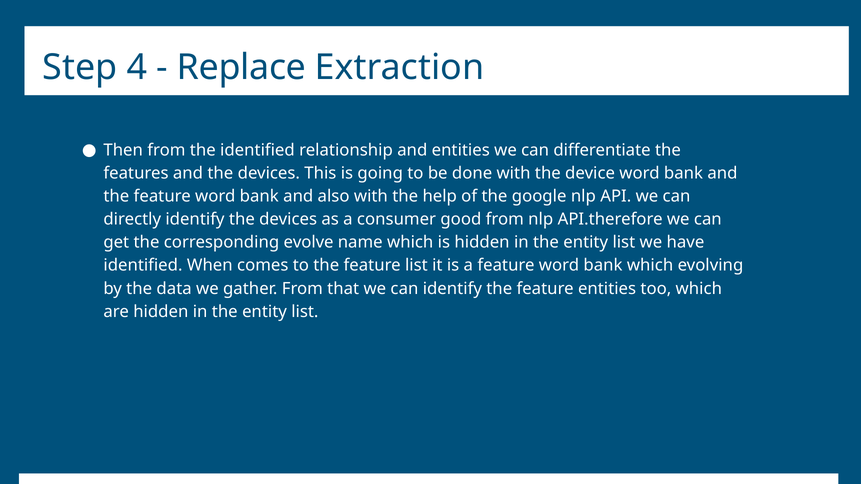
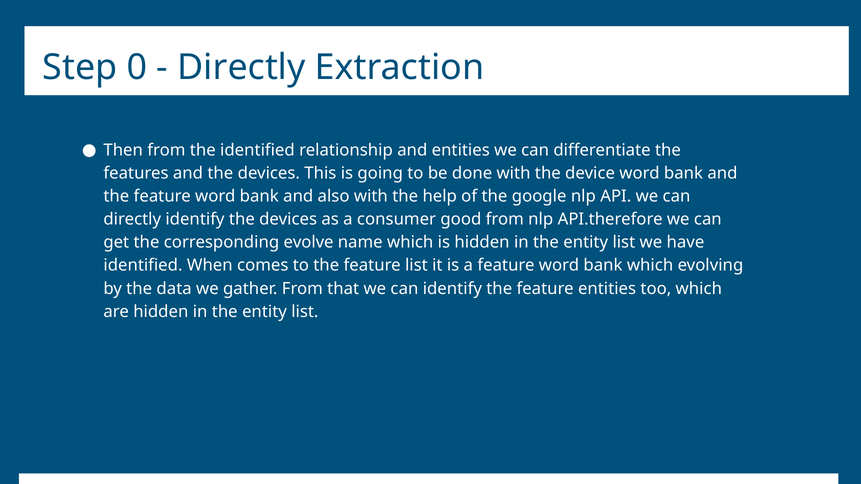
4: 4 -> 0
Replace at (242, 68): Replace -> Directly
